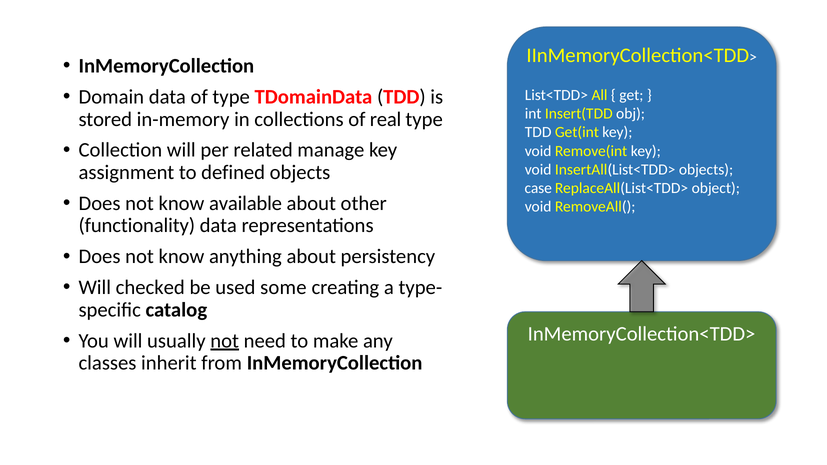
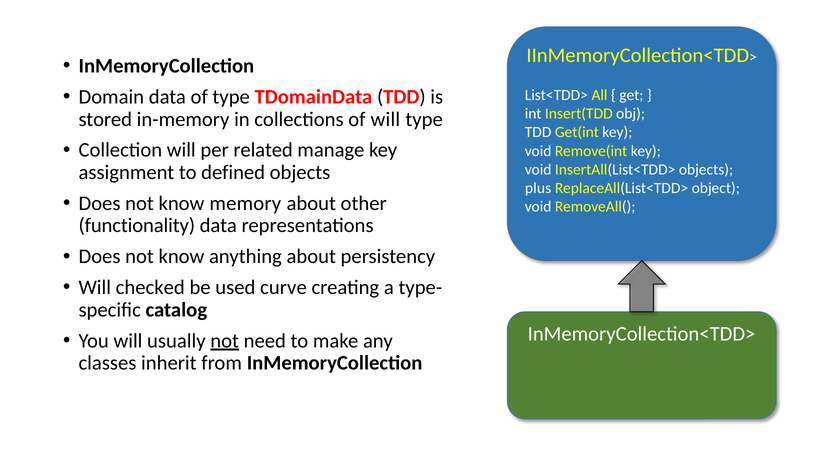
of real: real -> will
case: case -> plus
available: available -> memory
some: some -> curve
